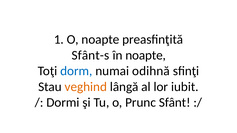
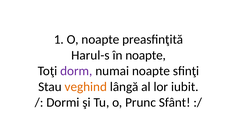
Sfânt-s: Sfânt-s -> Harul-s
dorm colour: blue -> purple
numai odihnă: odihnă -> noapte
